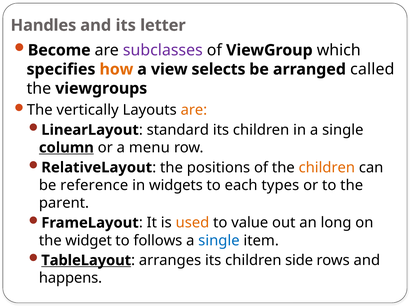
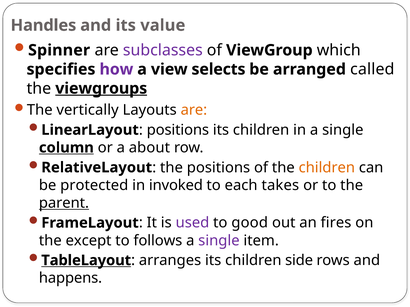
letter: letter -> value
Become: Become -> Spinner
how colour: orange -> purple
viewgroups underline: none -> present
standard at (178, 130): standard -> positions
menu: menu -> about
reference: reference -> protected
widgets: widgets -> invoked
types: types -> takes
parent underline: none -> present
used colour: orange -> purple
value: value -> good
long: long -> fires
widget: widget -> except
single at (219, 241) colour: blue -> purple
